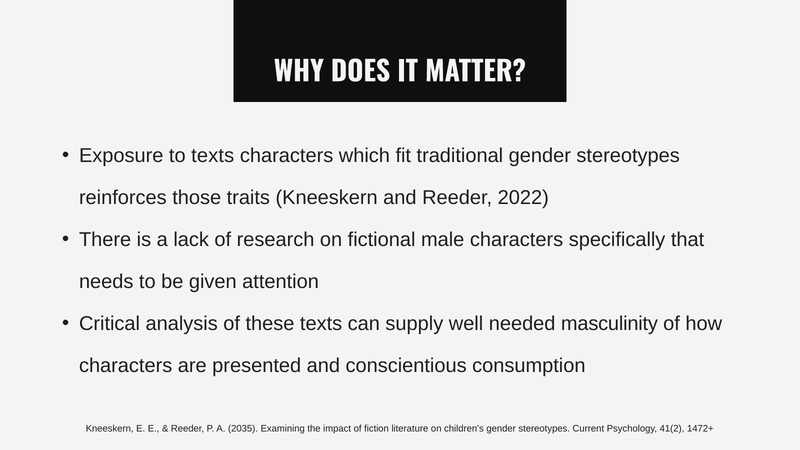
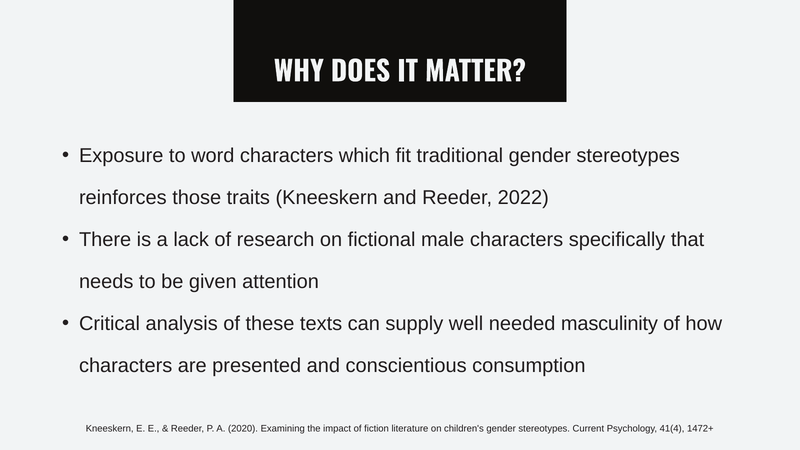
to texts: texts -> word
2035: 2035 -> 2020
41(2: 41(2 -> 41(4
